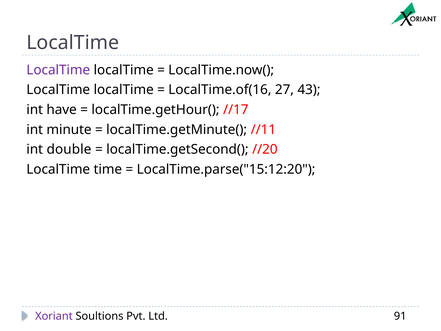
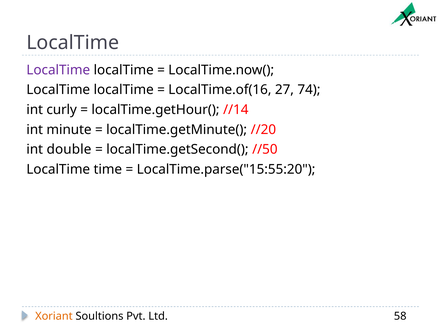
43: 43 -> 74
have: have -> curly
//17: //17 -> //14
//11: //11 -> //20
//20: //20 -> //50
LocalTime.parse("15:12:20: LocalTime.parse("15:12:20 -> LocalTime.parse("15:55:20
Xoriant colour: purple -> orange
91: 91 -> 58
